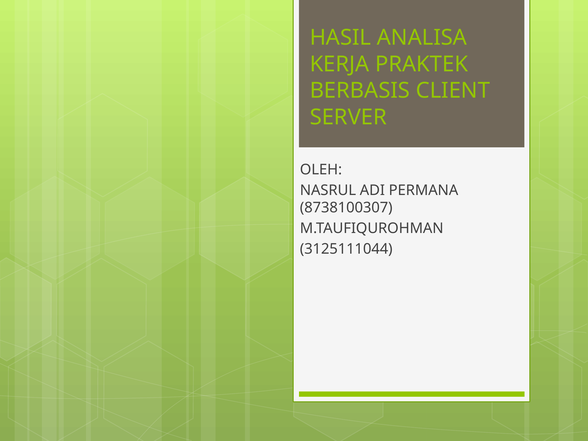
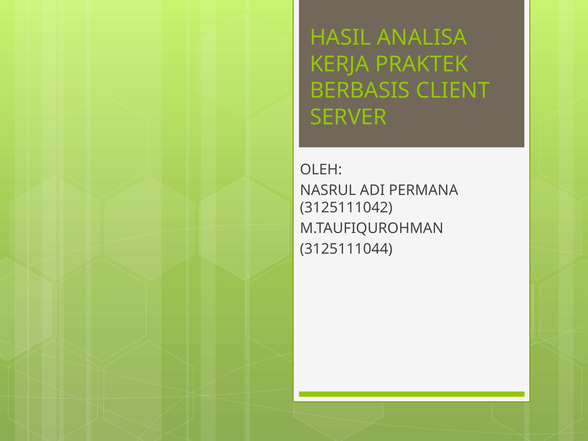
8738100307: 8738100307 -> 3125111042
